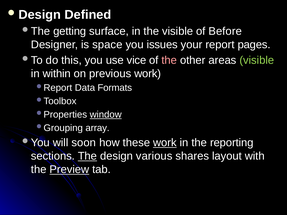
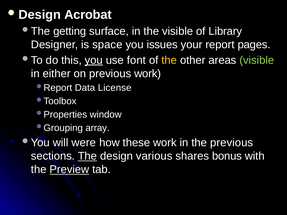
Defined: Defined -> Acrobat
Before: Before -> Library
you at (94, 60) underline: none -> present
vice: vice -> font
the at (169, 60) colour: pink -> yellow
within: within -> either
Formats: Formats -> License
window underline: present -> none
soon: soon -> were
work at (165, 143) underline: present -> none
the reporting: reporting -> previous
layout: layout -> bonus
